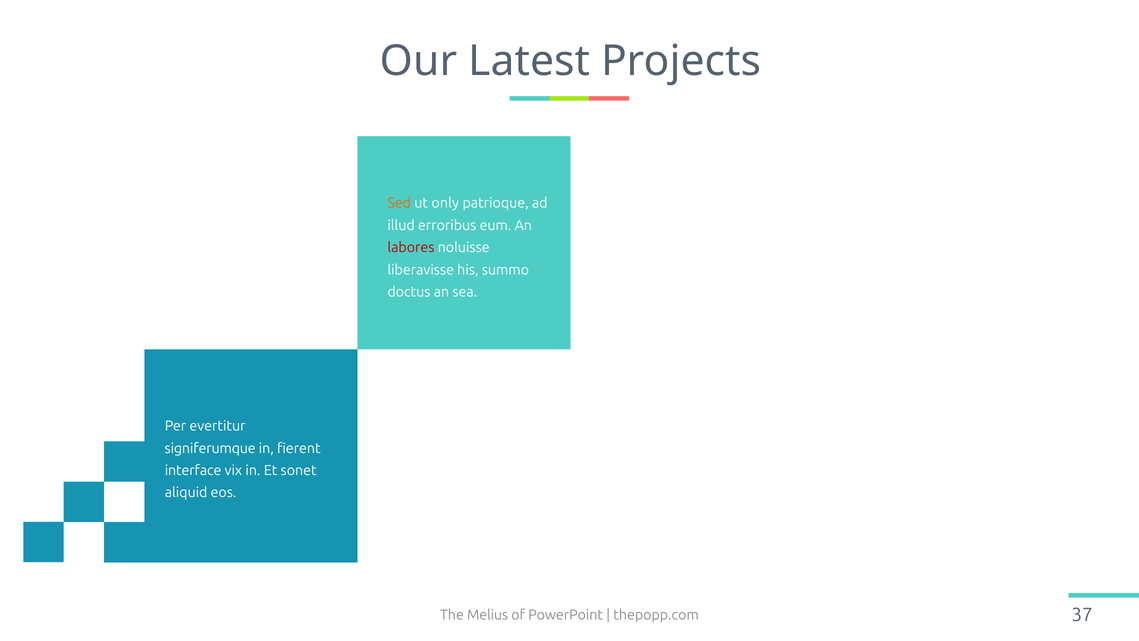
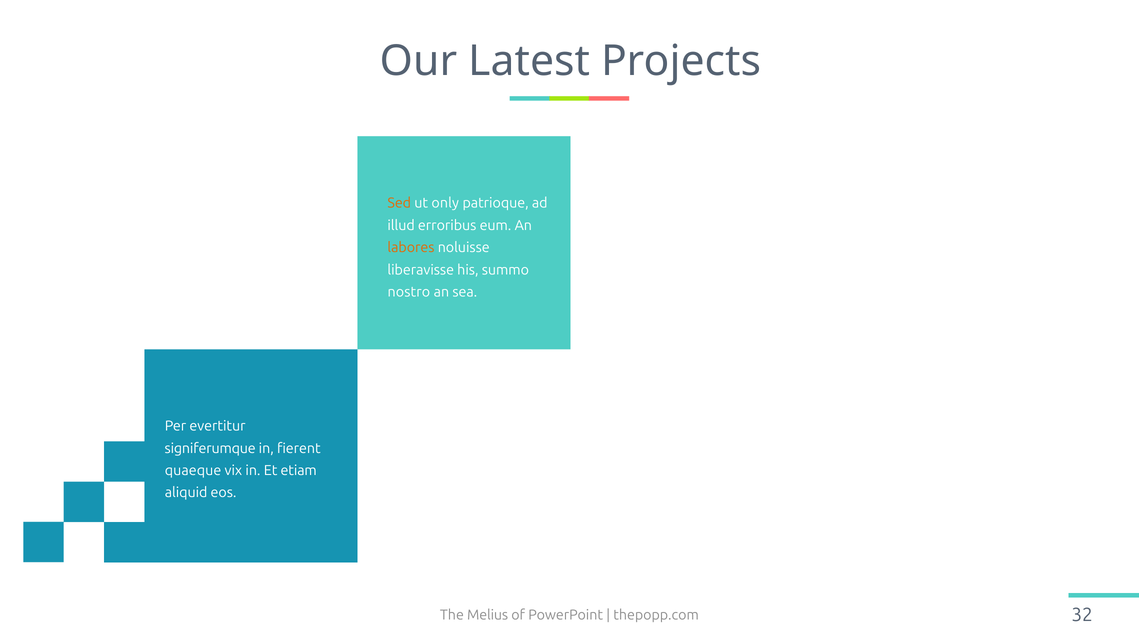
labores colour: red -> orange
doctus: doctus -> nostro
interface: interface -> quaeque
sonet: sonet -> etiam
37: 37 -> 32
